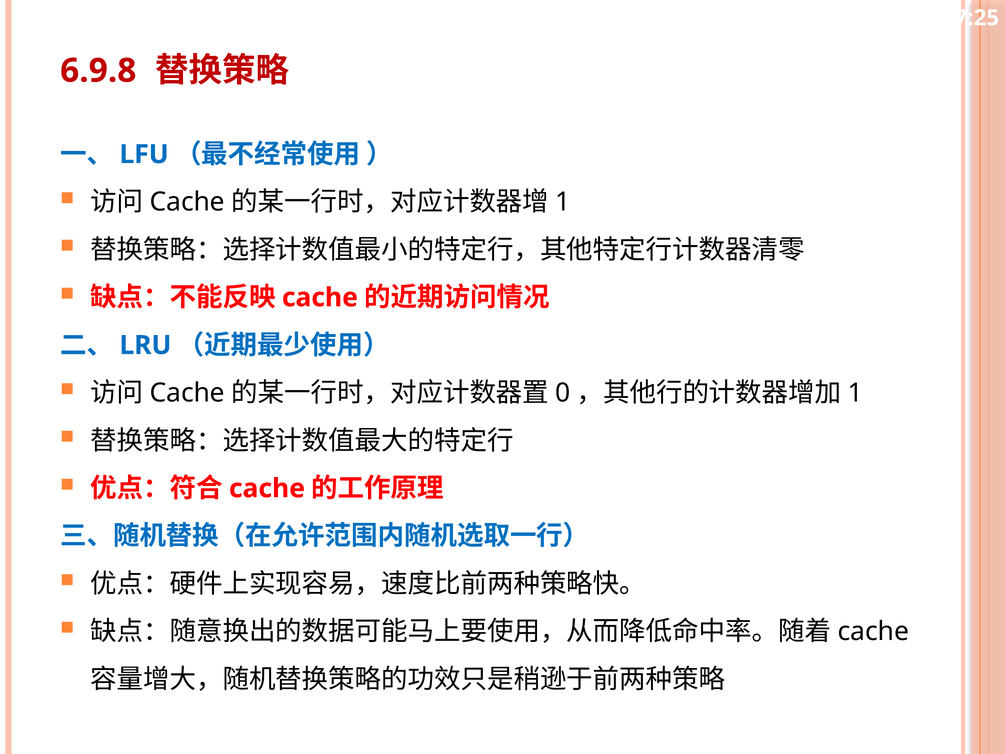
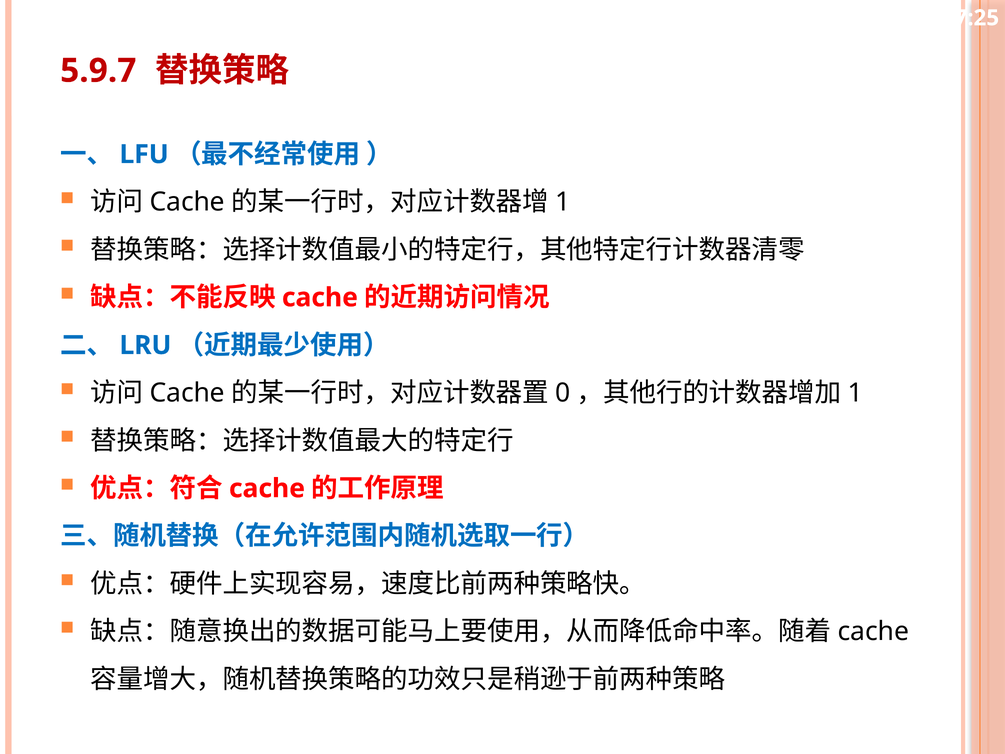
6.9.8: 6.9.8 -> 5.9.7
